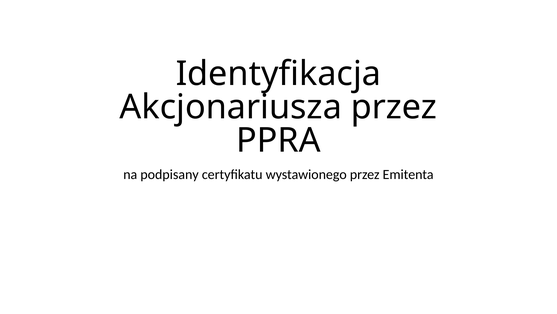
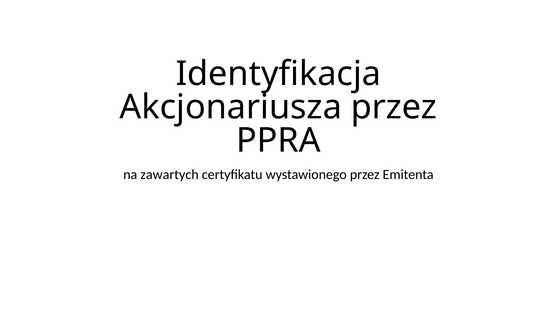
podpisany: podpisany -> zawartych
